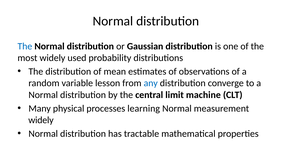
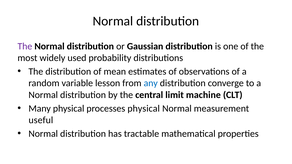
The at (25, 46) colour: blue -> purple
processes learning: learning -> physical
widely at (41, 120): widely -> useful
